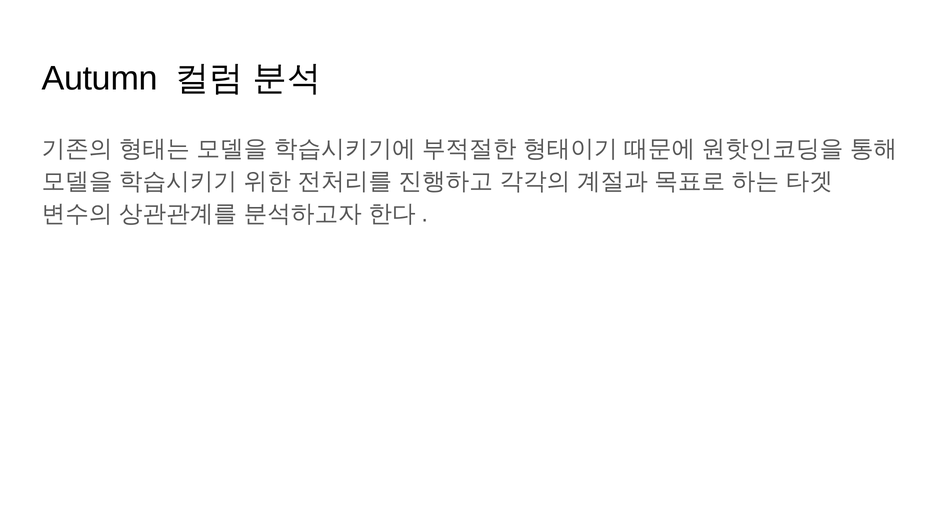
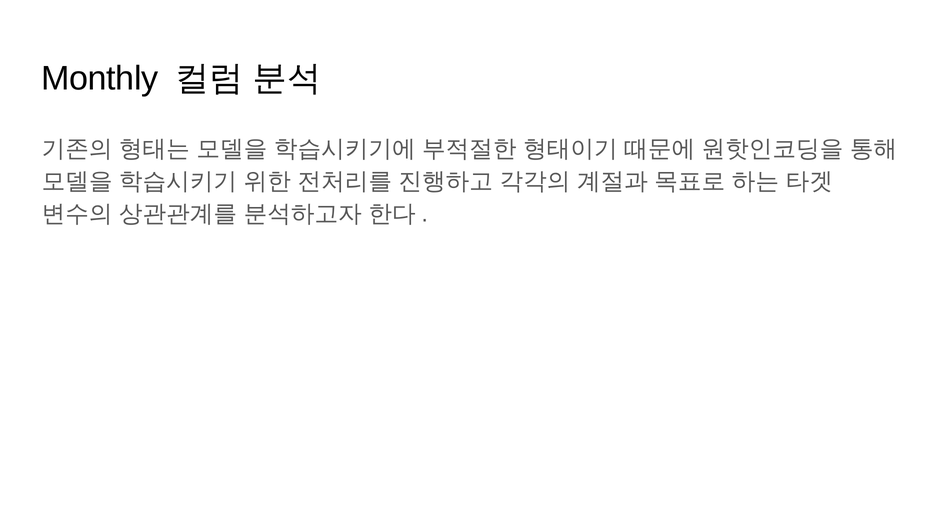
Autumn: Autumn -> Monthly
